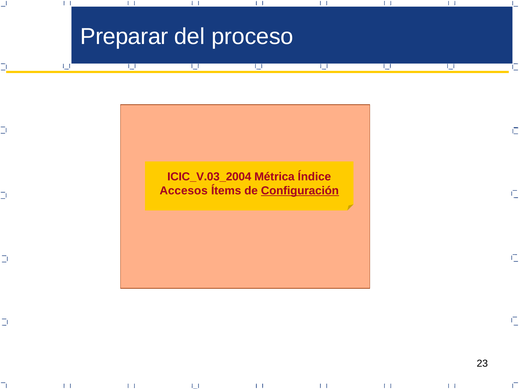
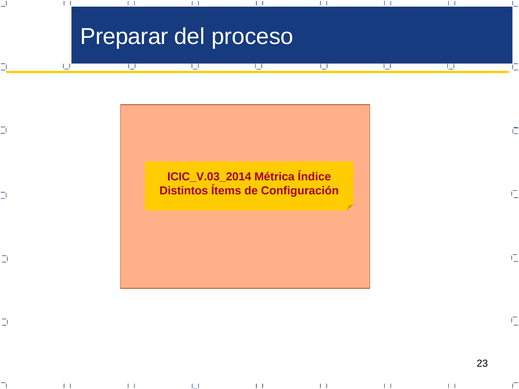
ICIC_V.03_2004: ICIC_V.03_2004 -> ICIC_V.03_2014
Accesos: Accesos -> Distintos
Configuración underline: present -> none
